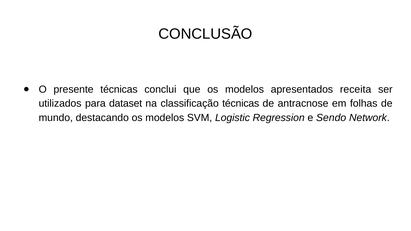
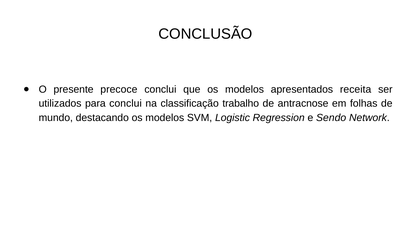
presente técnicas: técnicas -> precoce
para dataset: dataset -> conclui
classificação técnicas: técnicas -> trabalho
